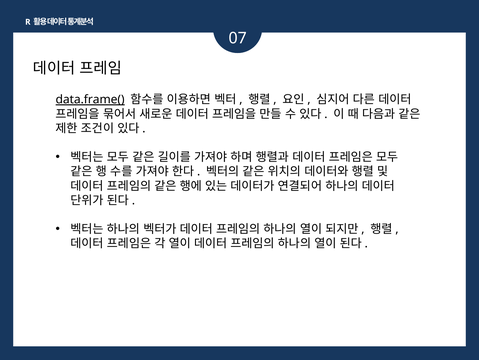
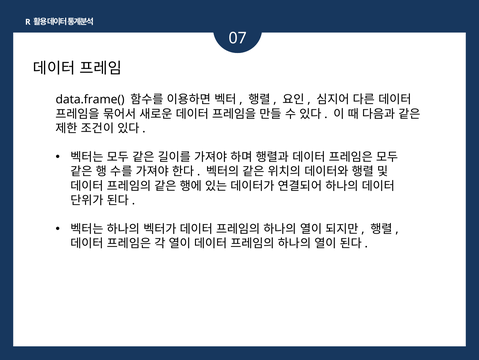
data.frame( underline: present -> none
